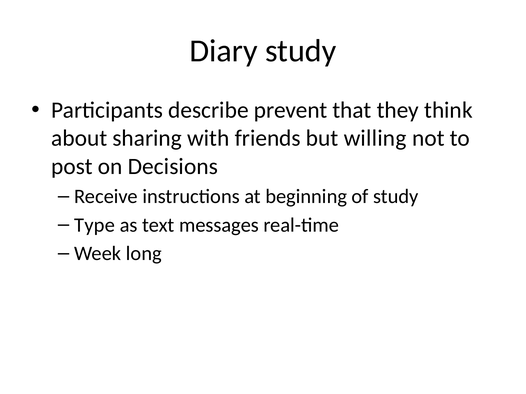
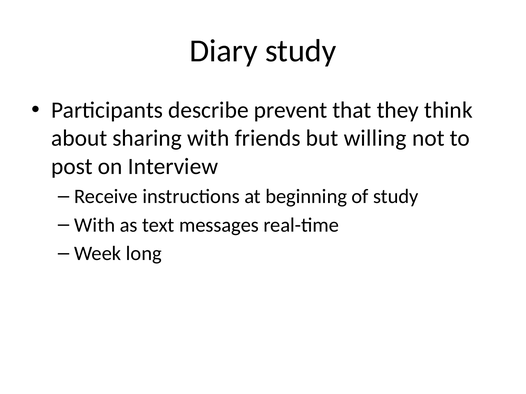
Decisions: Decisions -> Interview
Type at (95, 225): Type -> With
